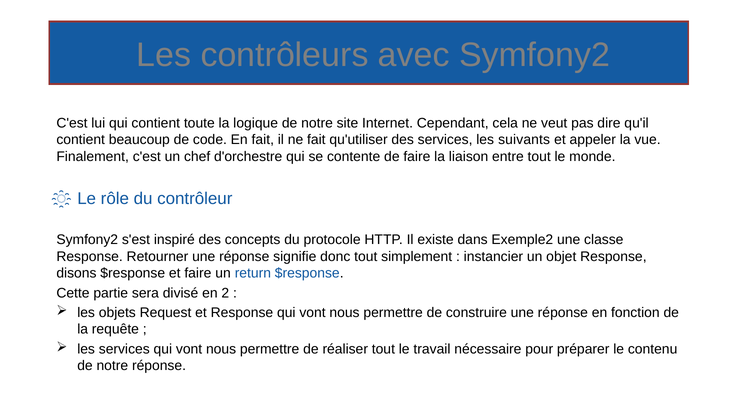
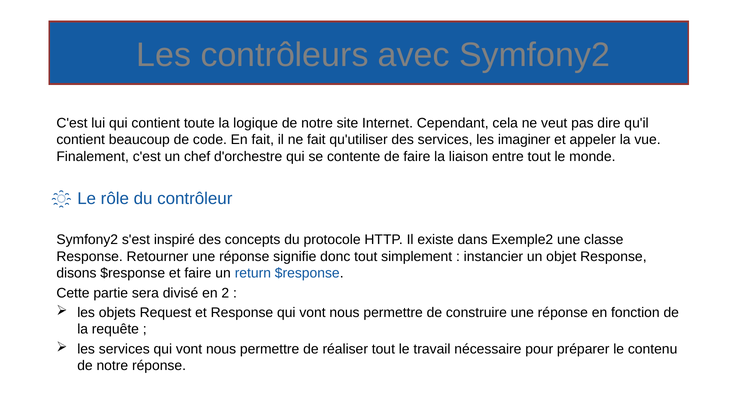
suivants: suivants -> imaginer
